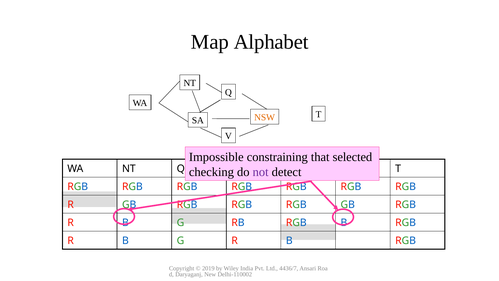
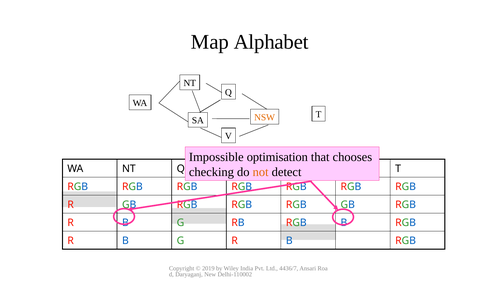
constraining: constraining -> optimisation
selected: selected -> chooses
not colour: purple -> orange
